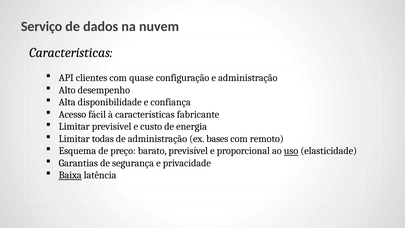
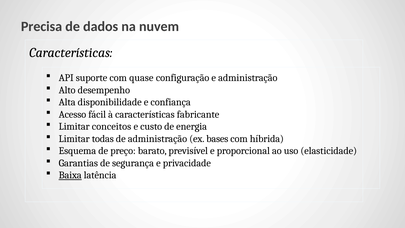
Serviço: Serviço -> Precisa
clientes: clientes -> suporte
Limitar previsível: previsível -> conceitos
remoto: remoto -> híbrida
uso underline: present -> none
